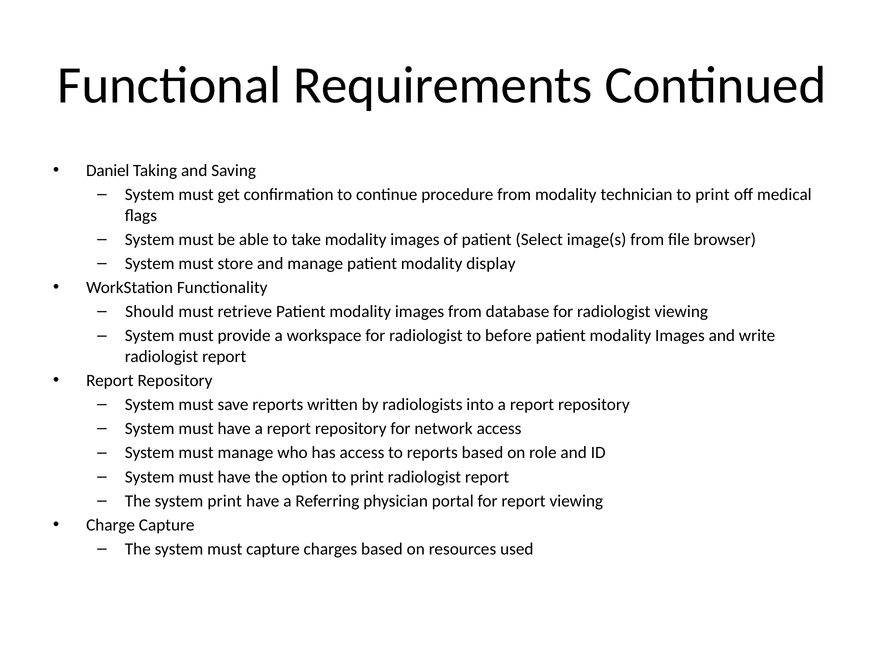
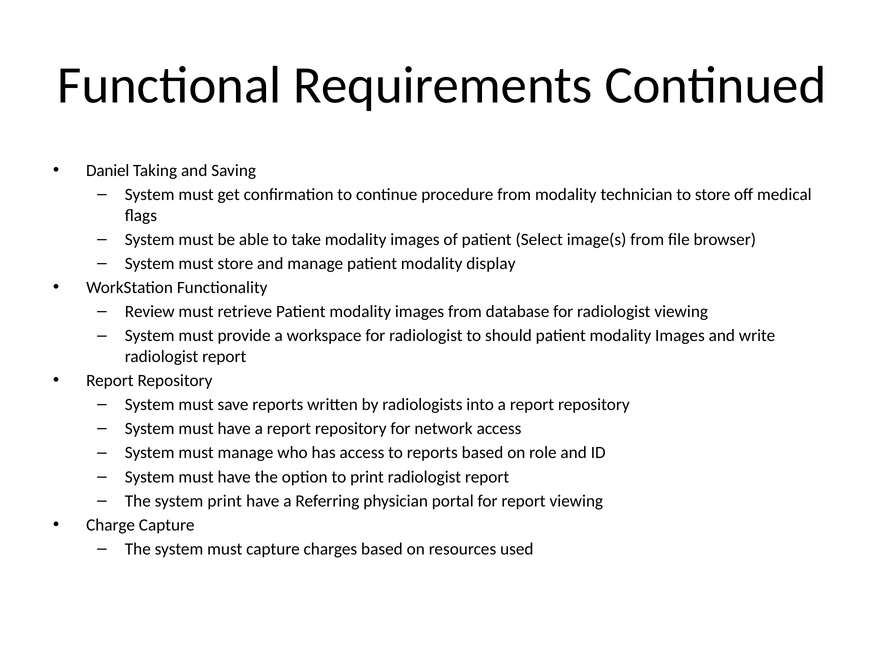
technician to print: print -> store
Should: Should -> Review
before: before -> should
